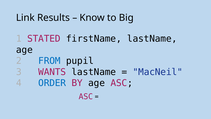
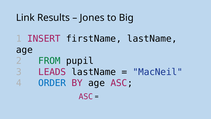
Know: Know -> Jones
STATED: STATED -> INSERT
FROM colour: blue -> green
WANTS: WANTS -> LEADS
